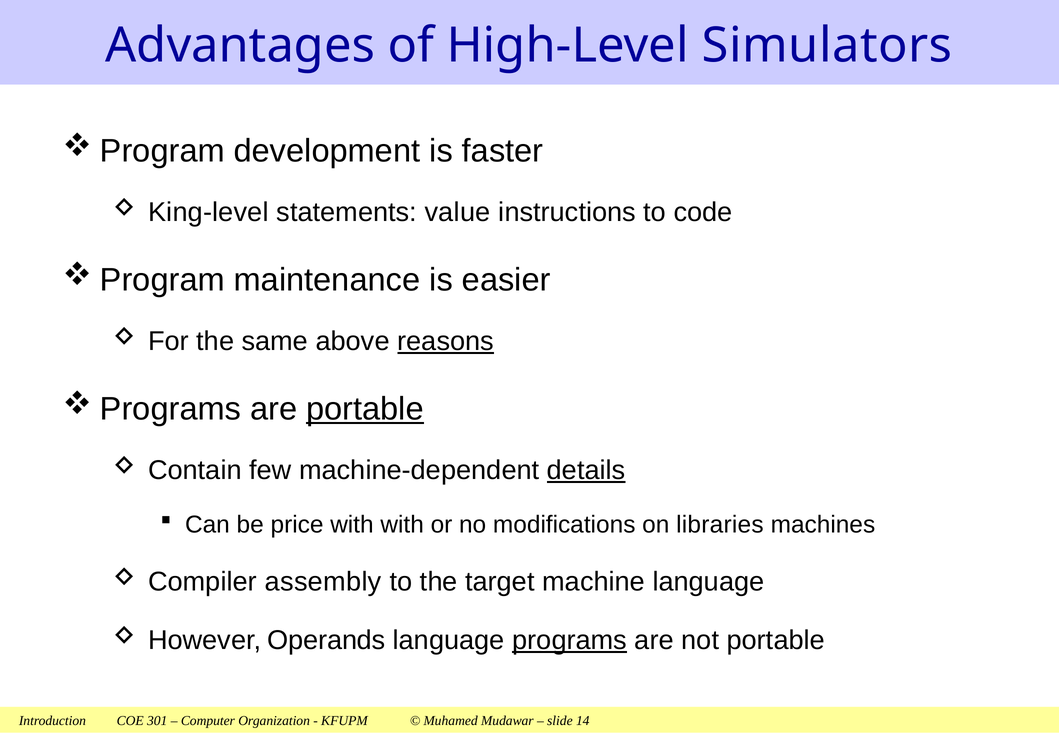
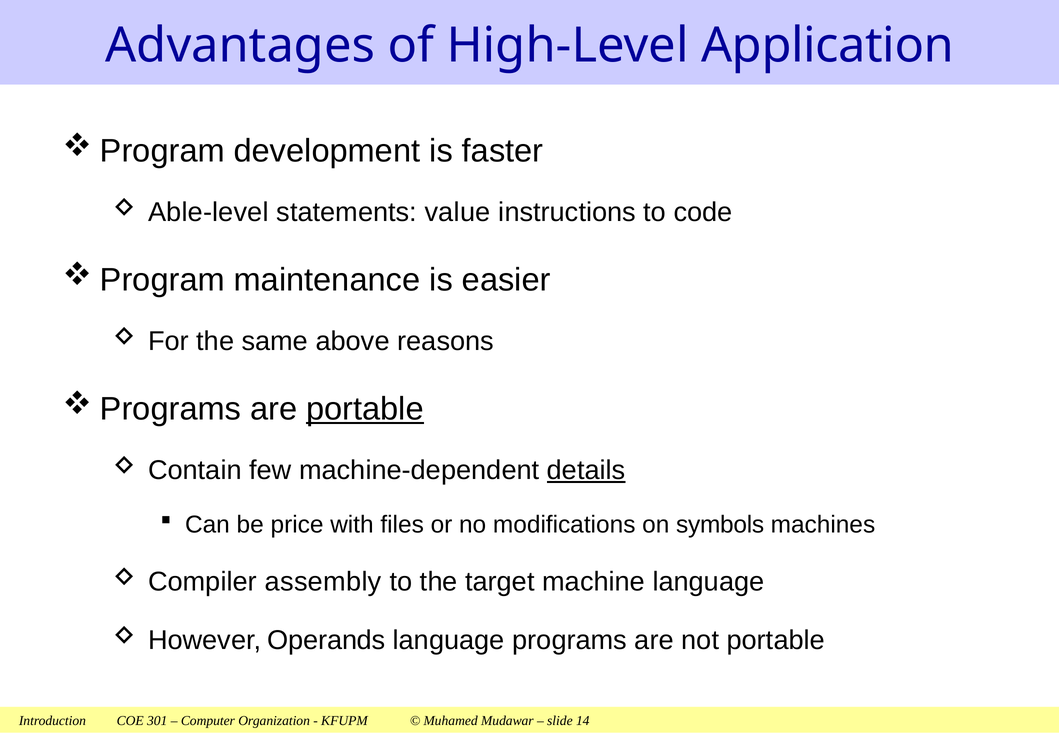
Simulators: Simulators -> Application
King-level: King-level -> Able-level
reasons underline: present -> none
with with: with -> files
libraries: libraries -> symbols
programs underline: present -> none
